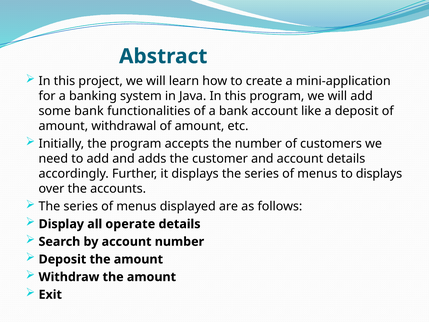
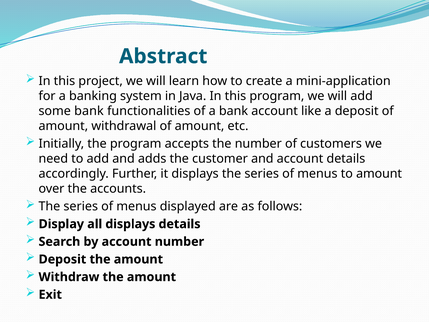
to displays: displays -> amount
all operate: operate -> displays
